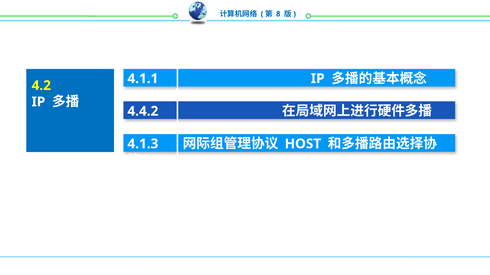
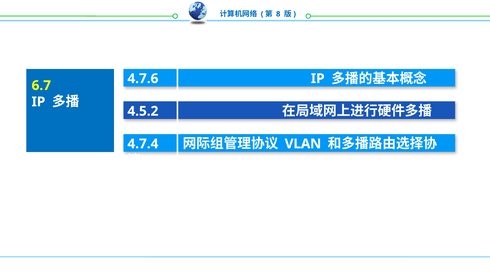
4.1.1: 4.1.1 -> 4.7.6
4.2: 4.2 -> 6.7
4.4.2: 4.4.2 -> 4.5.2
4.1.3: 4.1.3 -> 4.7.4
HOST: HOST -> VLAN
